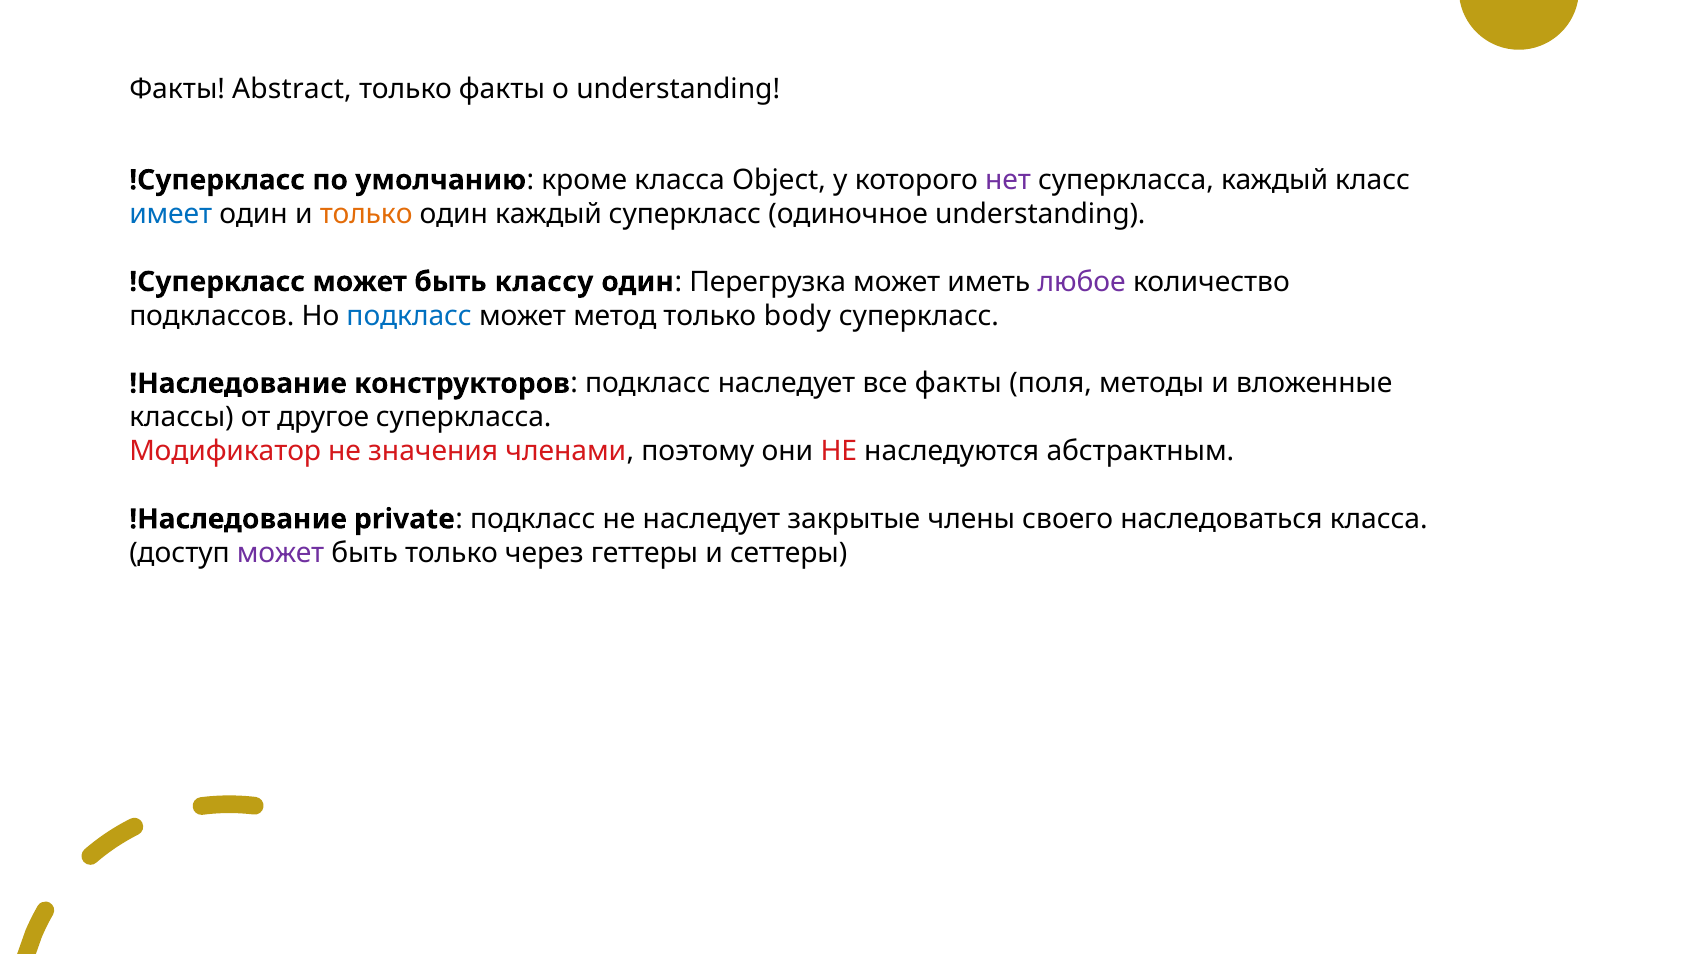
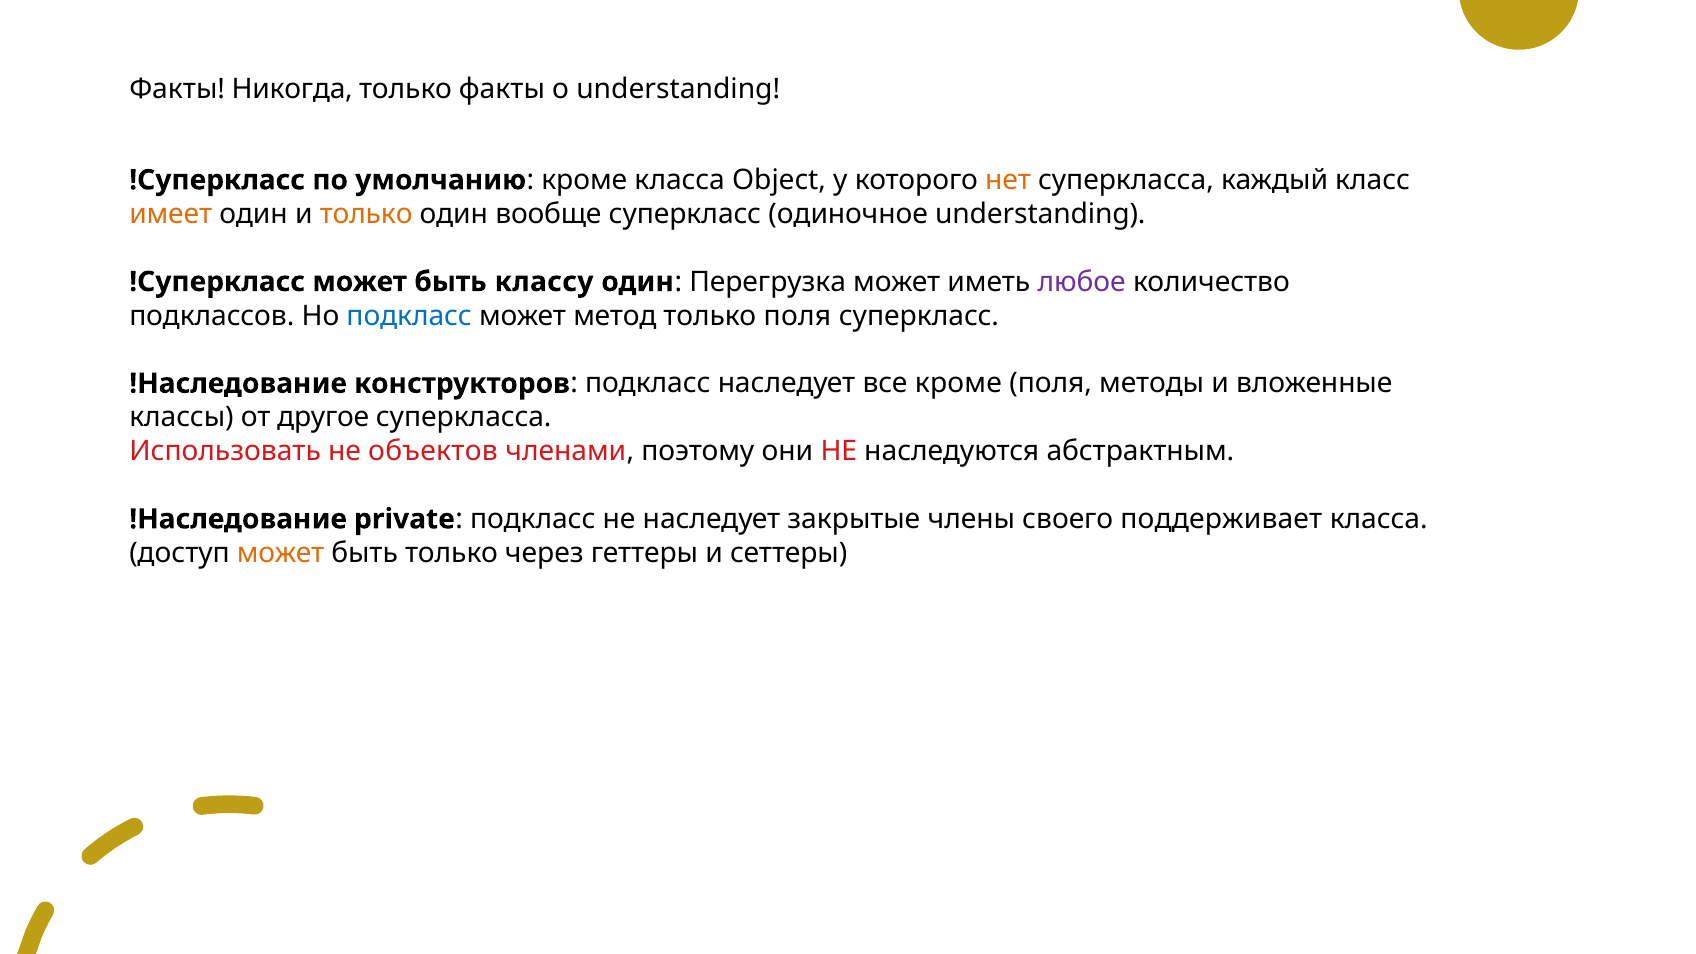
Abstract: Abstract -> Никогда
нет colour: purple -> orange
имеет colour: blue -> orange
один каждый: каждый -> вообще
только body: body -> поля
все факты: факты -> кроме
Модификатор: Модификатор -> Использовать
значения: значения -> объектов
наследоваться: наследоваться -> поддерживает
может at (281, 553) colour: purple -> orange
